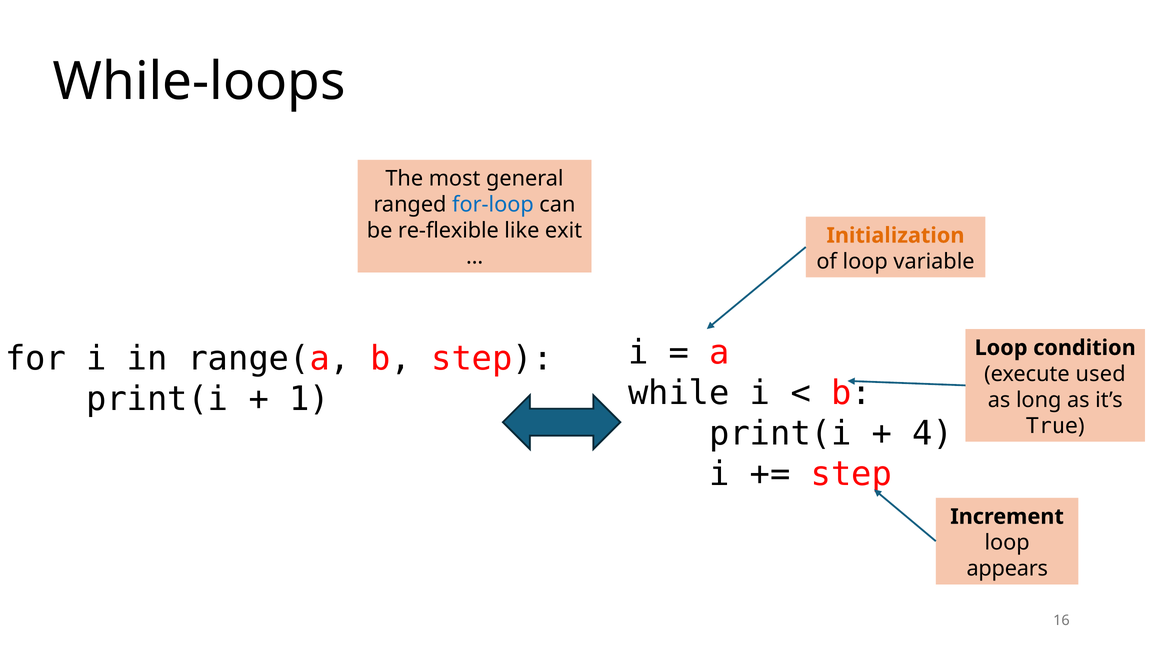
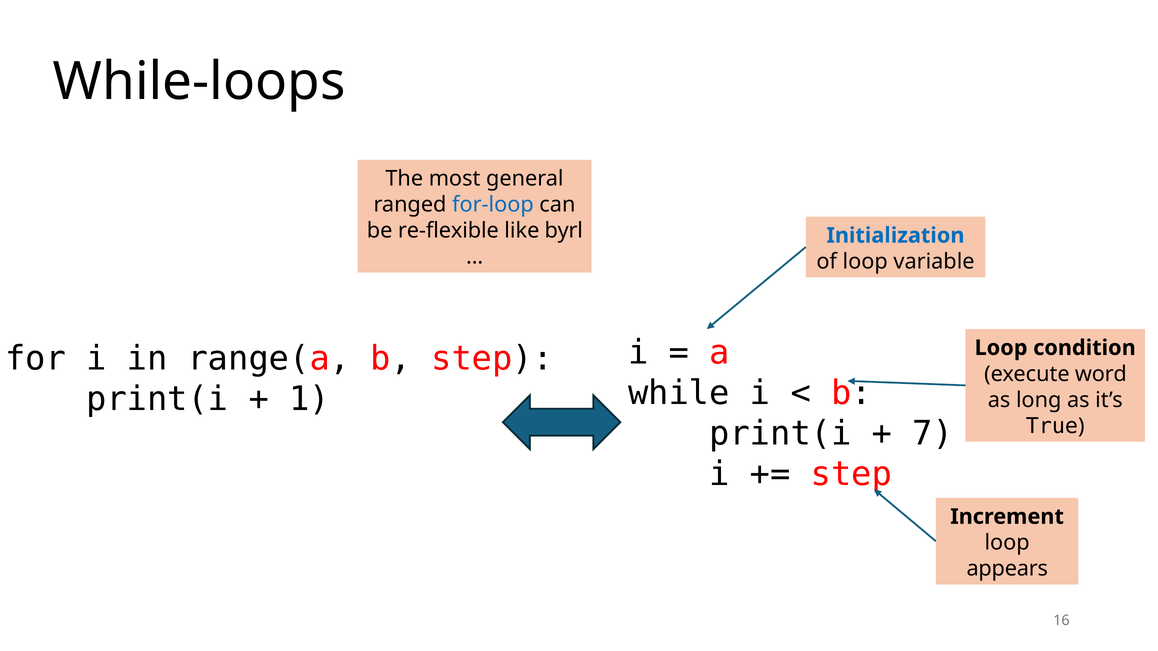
exit: exit -> byrl
Initialization colour: orange -> blue
used: used -> word
4: 4 -> 7
